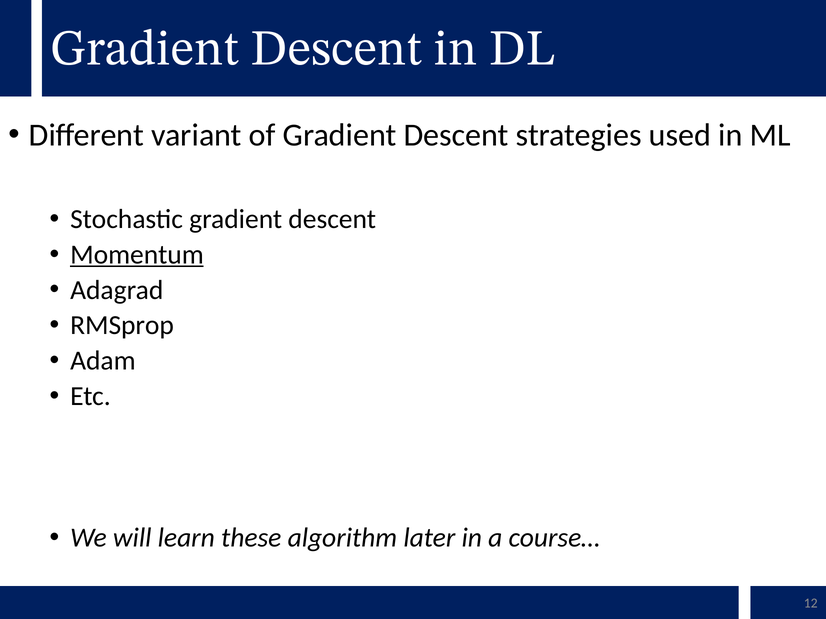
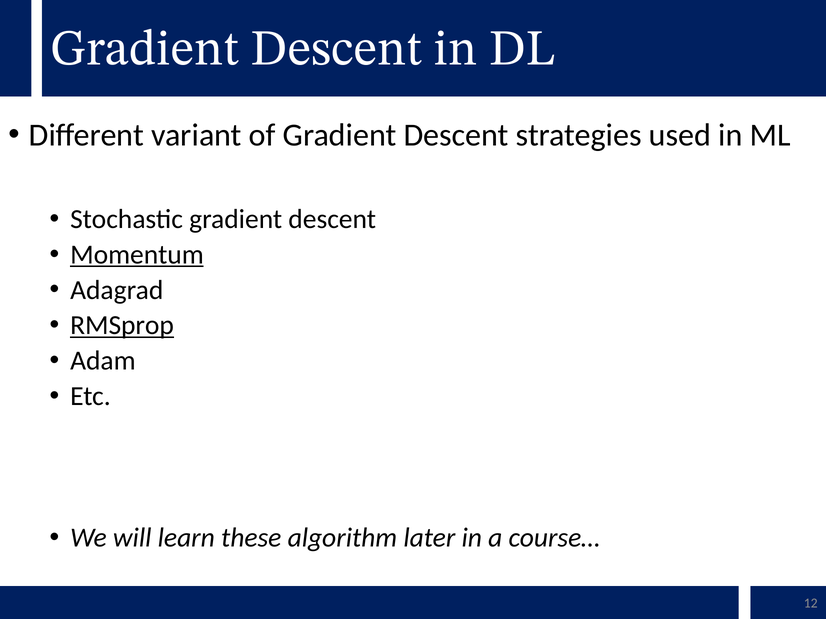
RMSprop underline: none -> present
